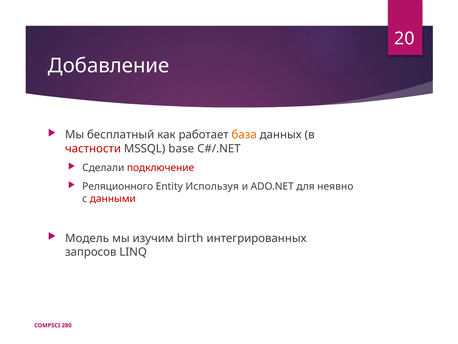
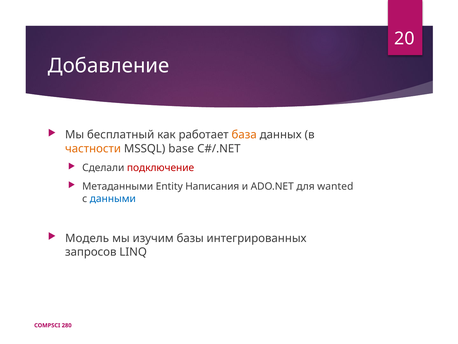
частности colour: red -> orange
Реляционного: Реляционного -> Метаданными
Используя: Используя -> Написания
неявно: неявно -> wanted
данными colour: red -> blue
birth: birth -> базы
